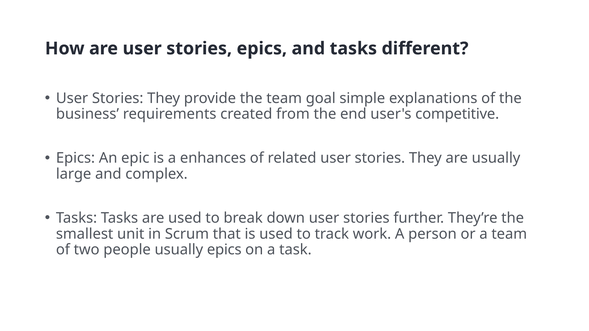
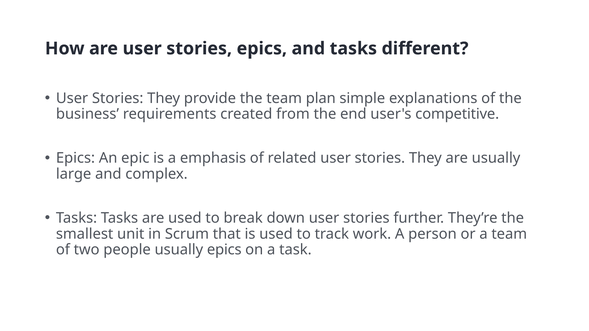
goal: goal -> plan
enhances: enhances -> emphasis
